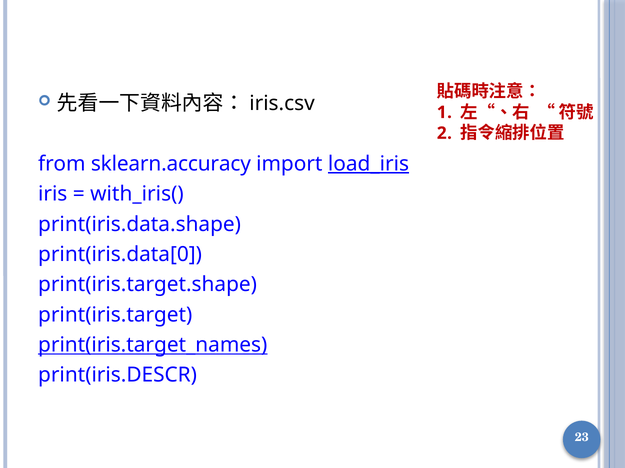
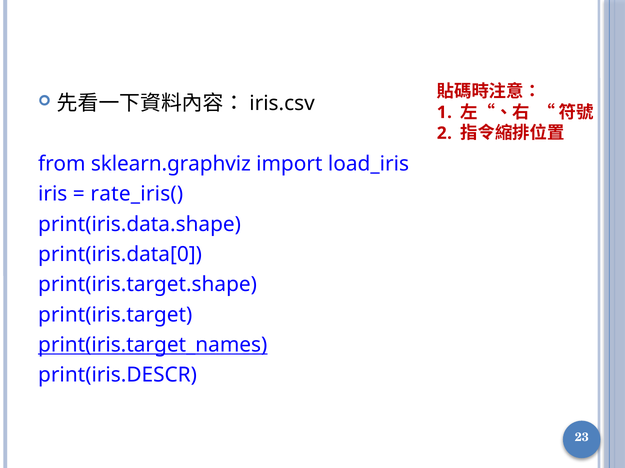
sklearn.accuracy: sklearn.accuracy -> sklearn.graphviz
load_iris underline: present -> none
with_iris(: with_iris( -> rate_iris(
